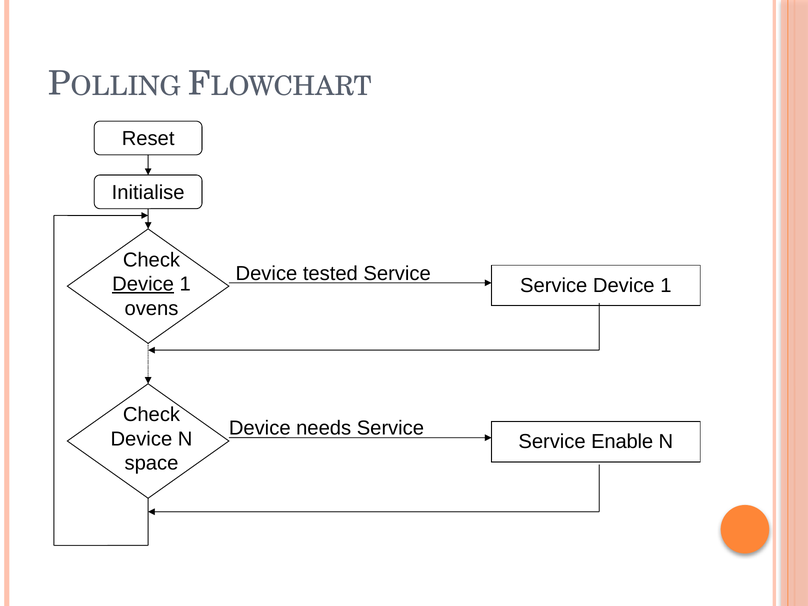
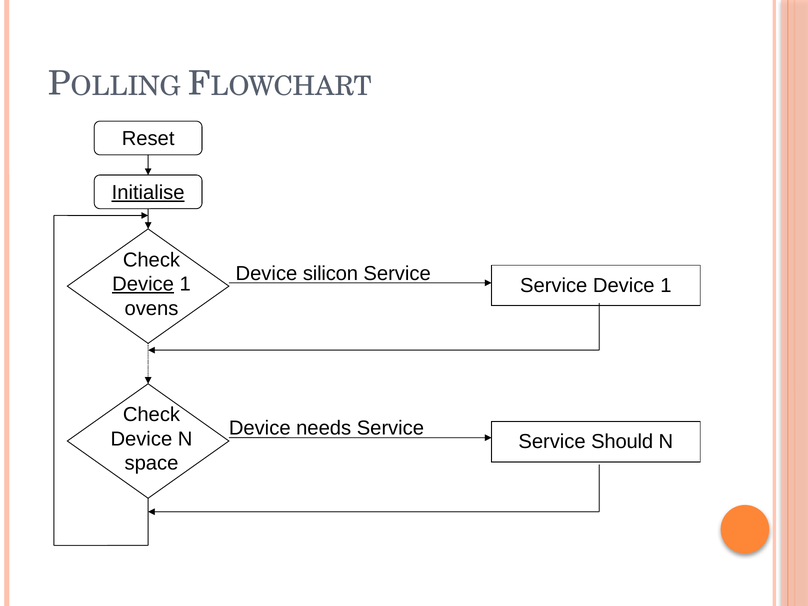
Initialise underline: none -> present
tested: tested -> silicon
Enable: Enable -> Should
